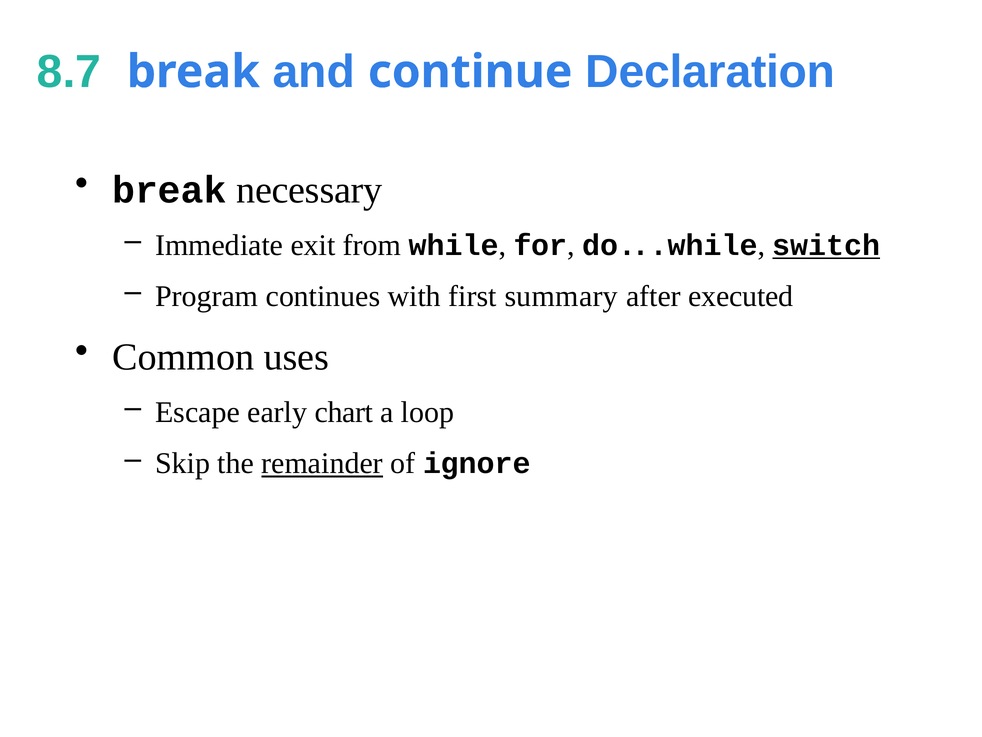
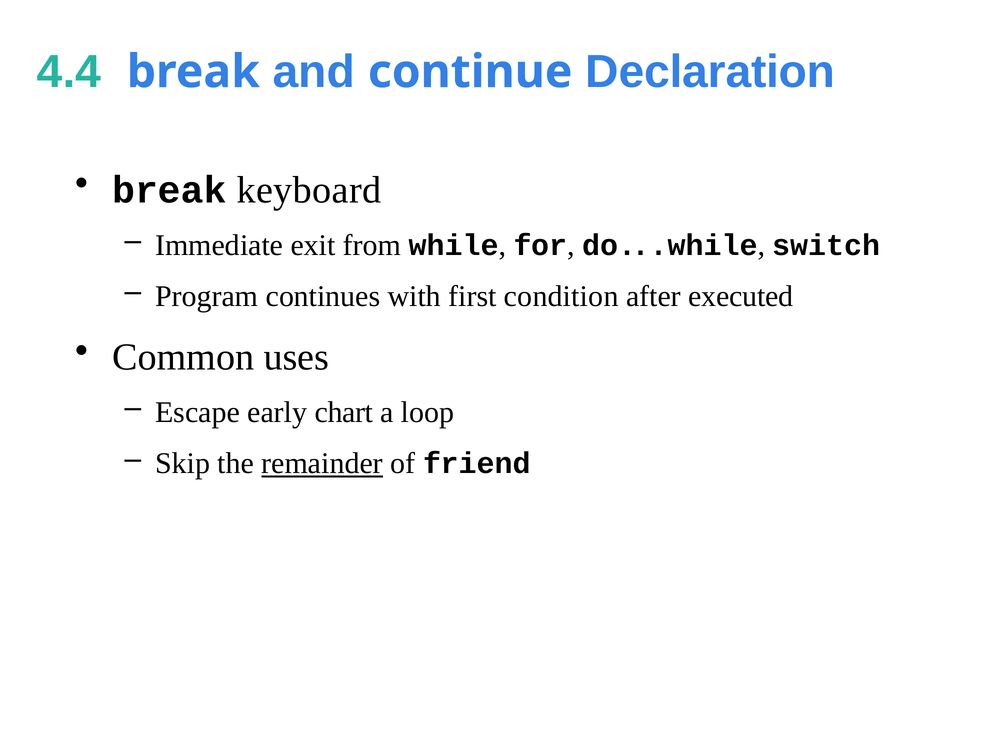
8.7: 8.7 -> 4.4
necessary: necessary -> keyboard
switch underline: present -> none
summary: summary -> condition
ignore: ignore -> friend
